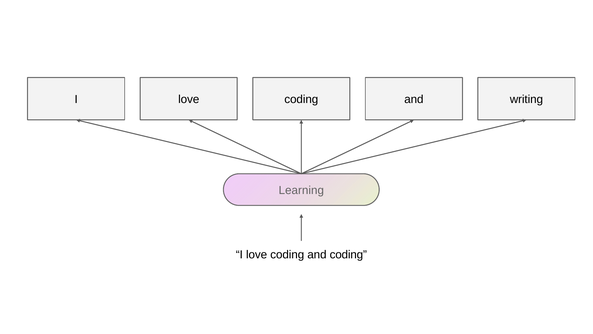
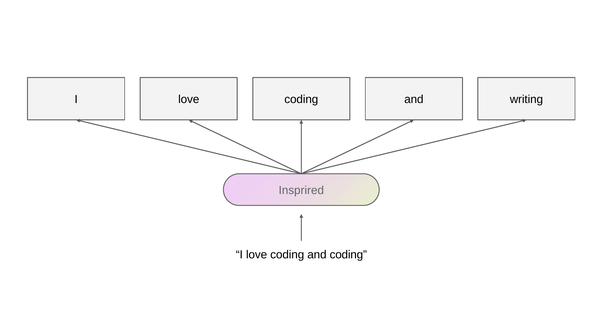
Learning: Learning -> Insprired
